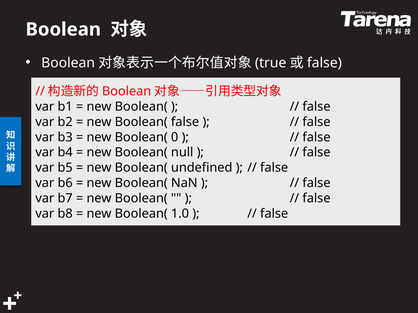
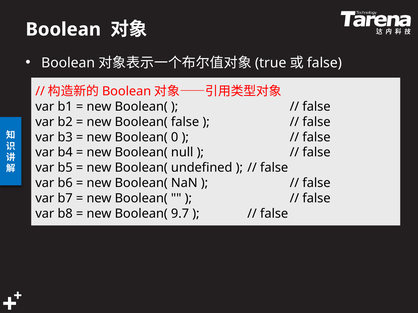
1.0: 1.0 -> 9.7
